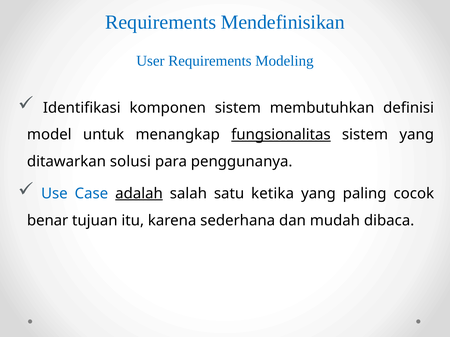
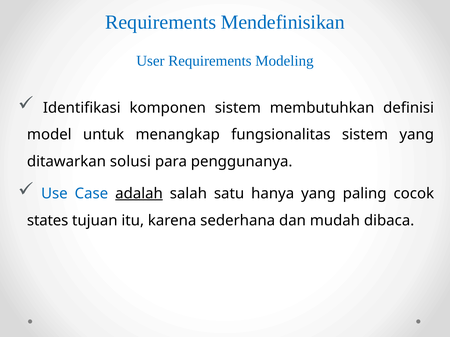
fungsionalitas underline: present -> none
ketika: ketika -> hanya
benar: benar -> states
